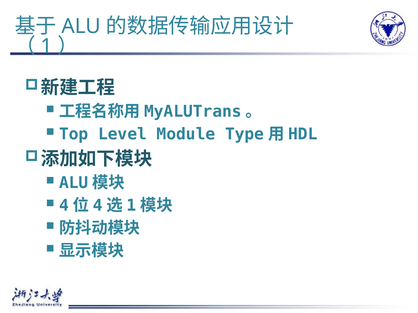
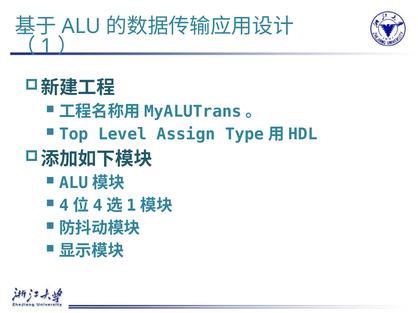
Module: Module -> Assign
